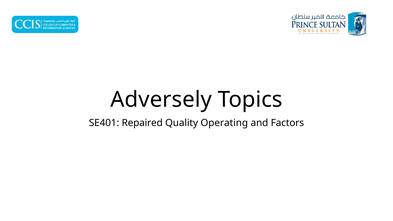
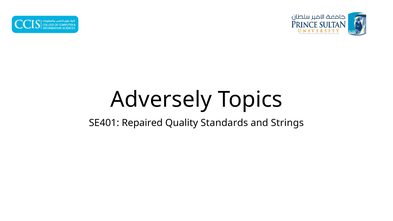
Operating: Operating -> Standards
Factors: Factors -> Strings
